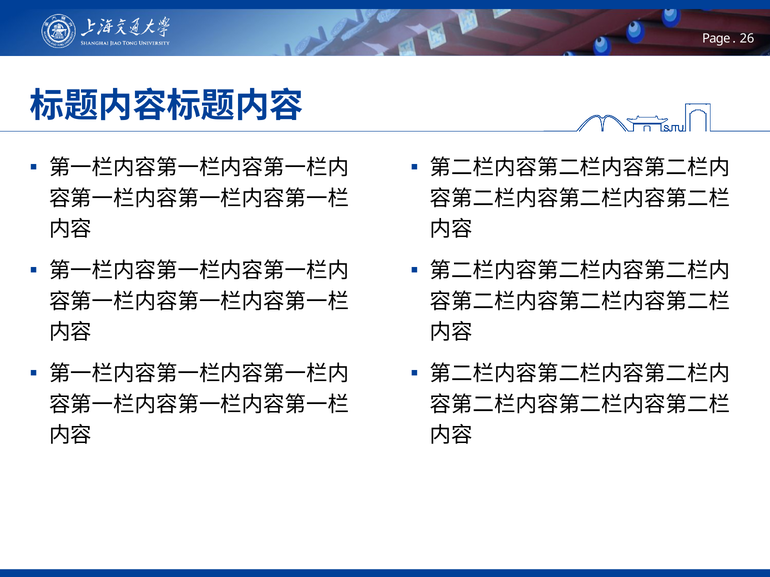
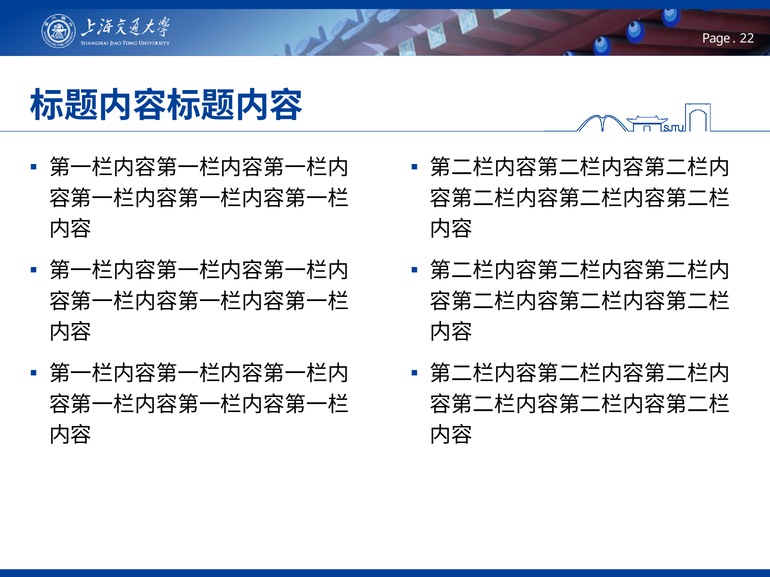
26: 26 -> 22
